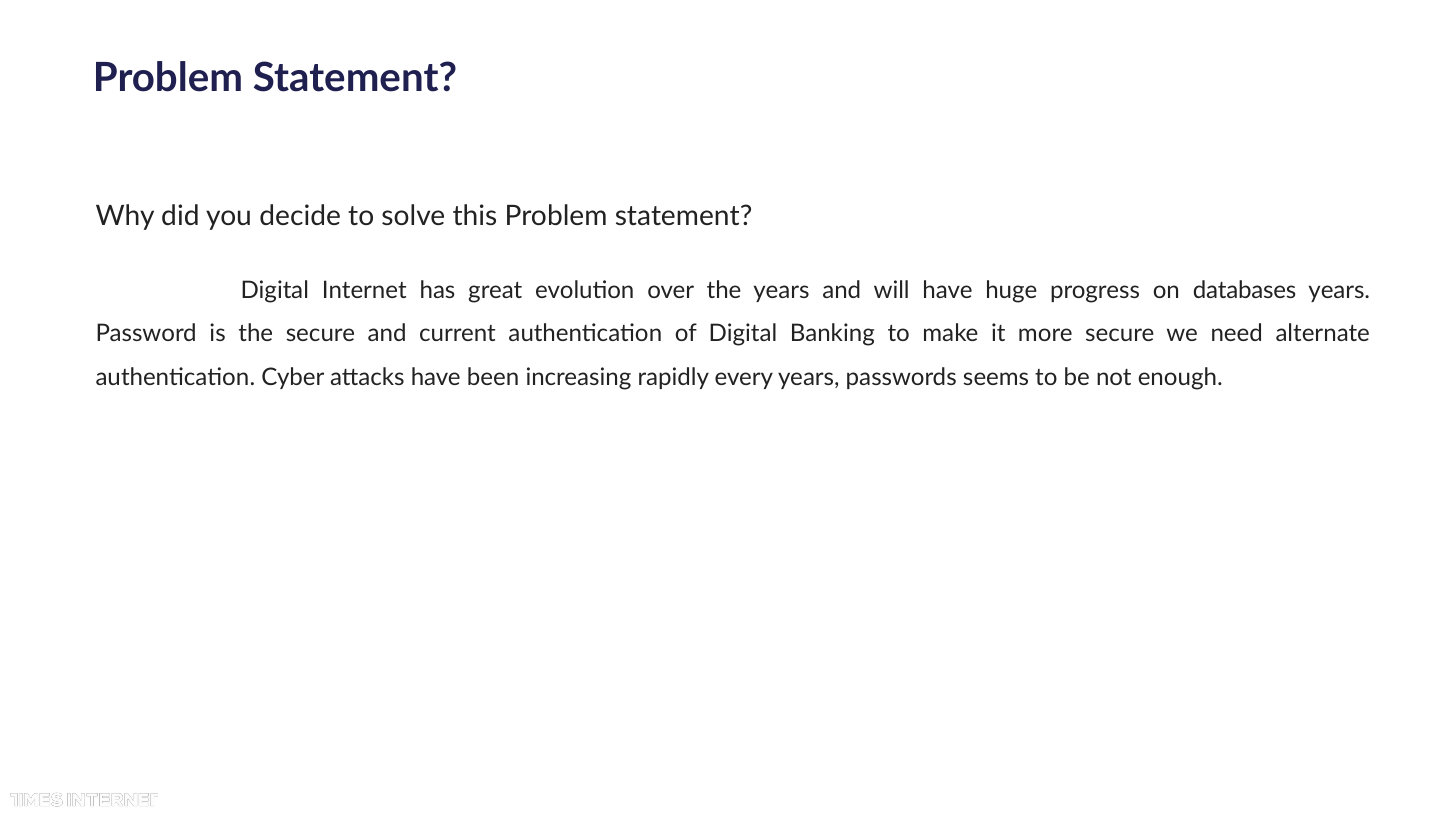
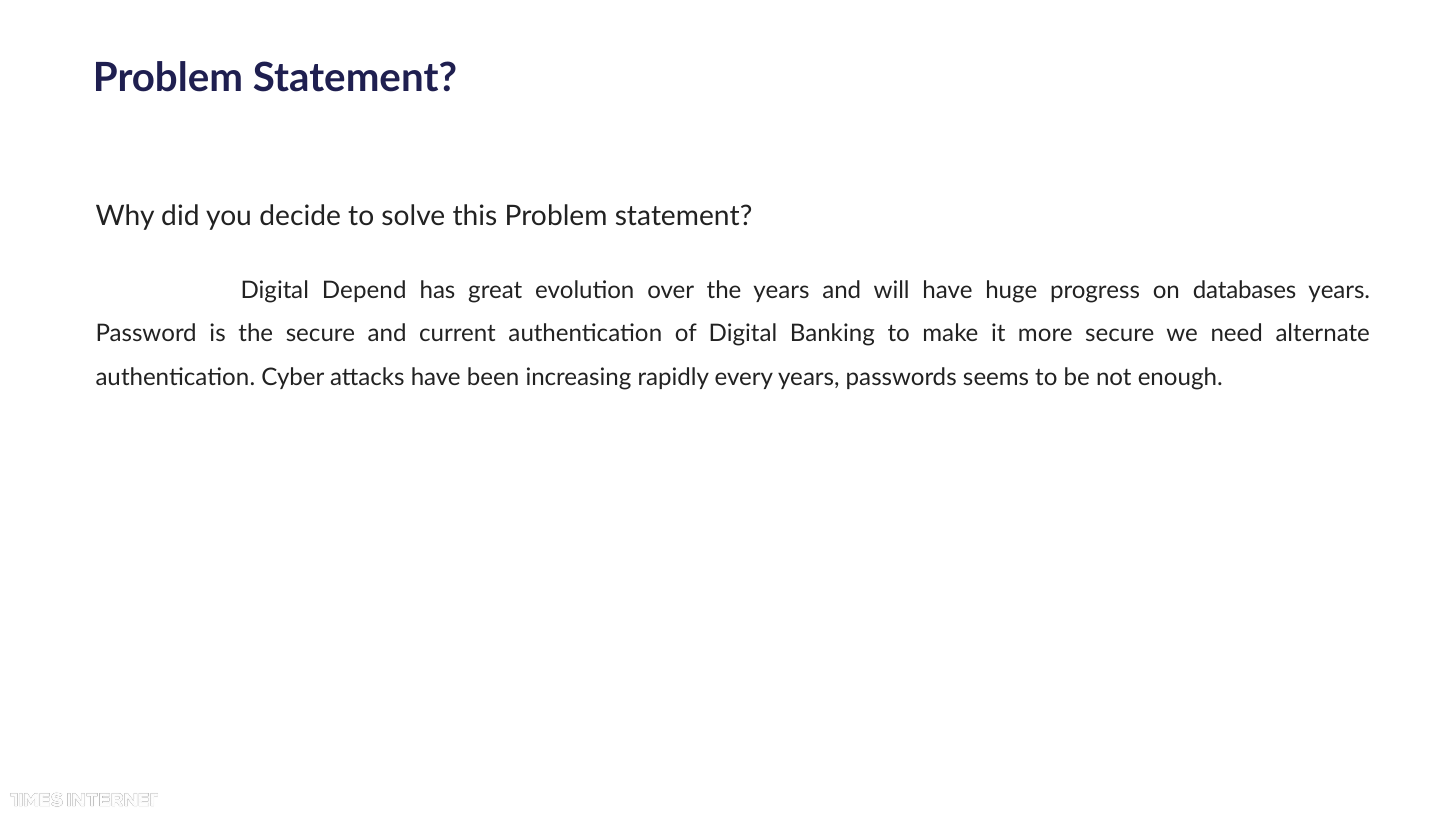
Internet: Internet -> Depend
